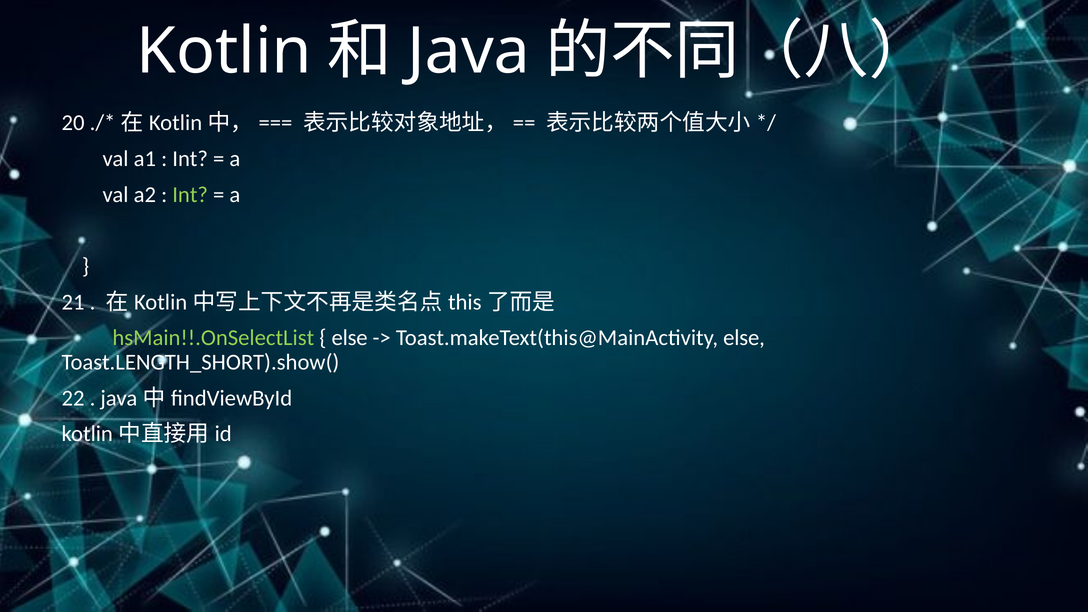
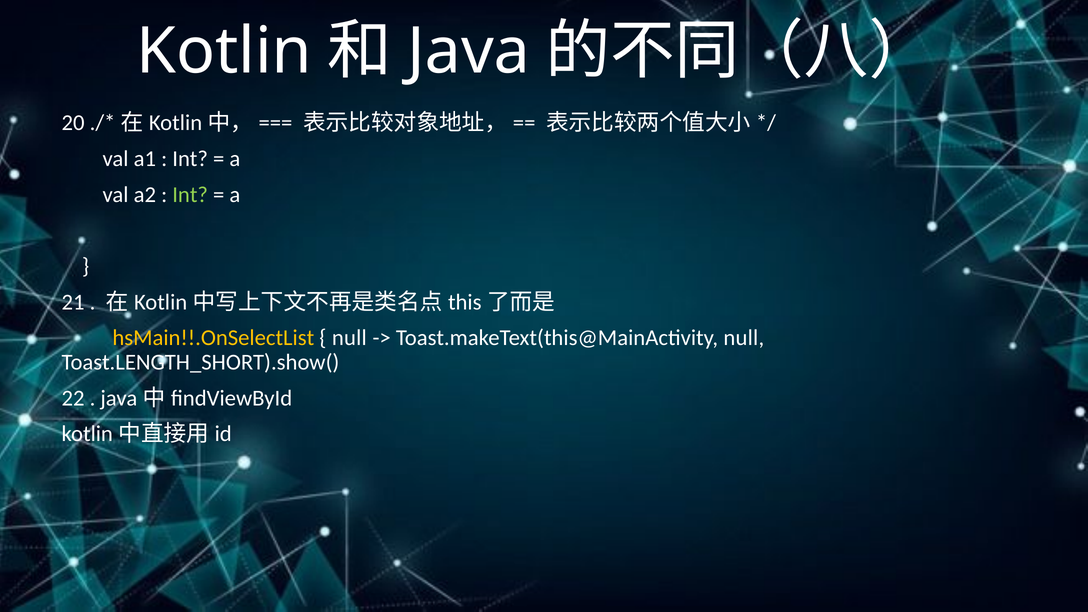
hsMain!!.OnSelectList colour: light green -> yellow
else at (350, 338): else -> null
Toast.makeText(this@MainActivity else: else -> null
